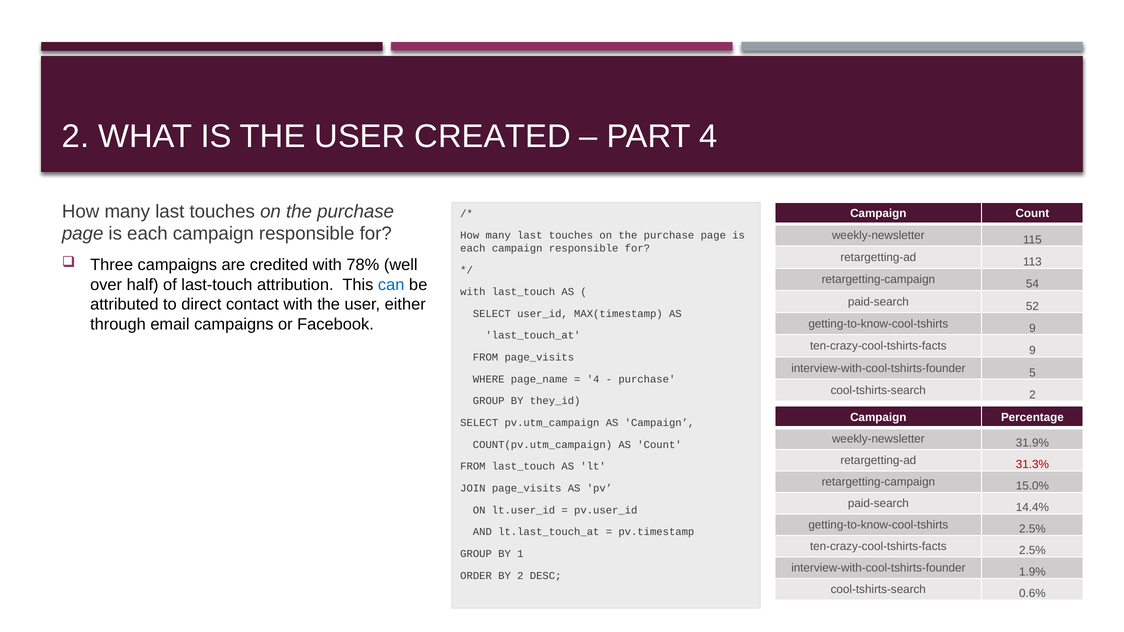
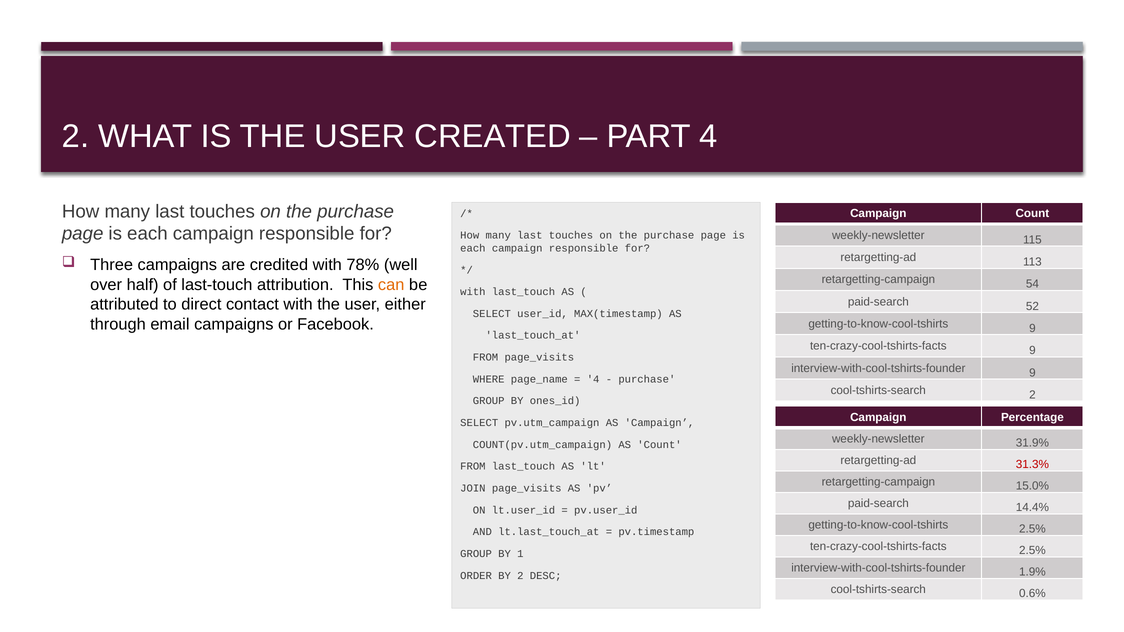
can colour: blue -> orange
interview-with-cool-tshirts-founder 5: 5 -> 9
they_id: they_id -> ones_id
